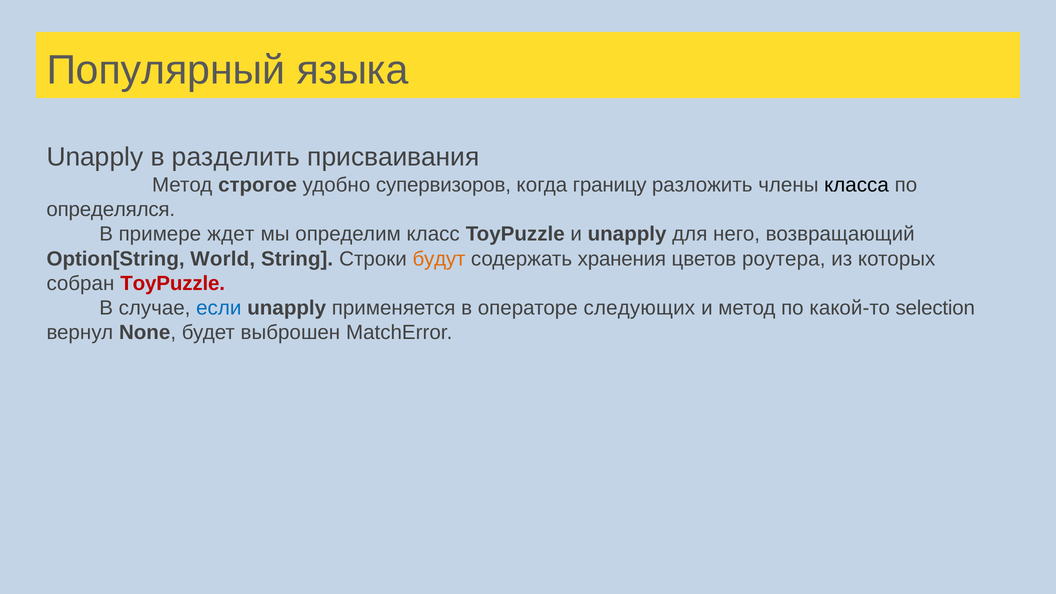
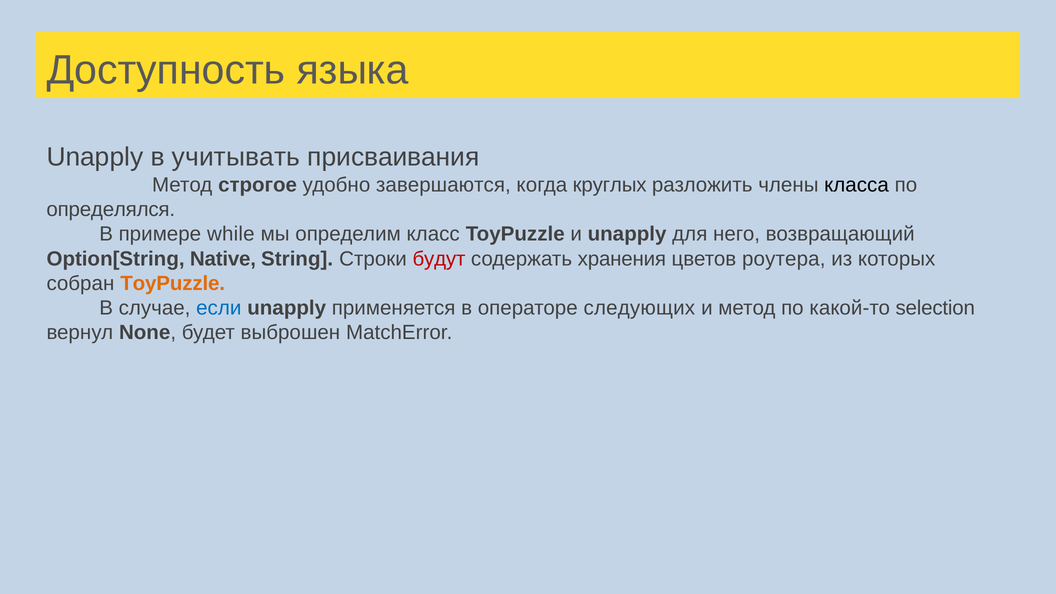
Популярный: Популярный -> Доступность
разделить: разделить -> учитывать
супервизоров: супервизоров -> завершаются
границу: границу -> круглых
ждет: ждет -> while
World: World -> Native
будут colour: orange -> red
ToyPuzzle at (173, 283) colour: red -> orange
